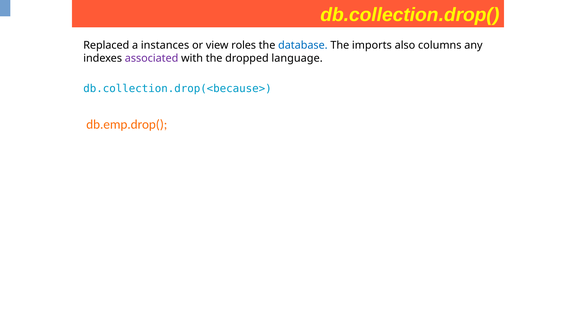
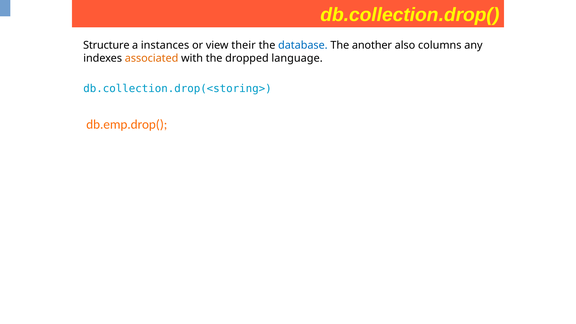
Replaced: Replaced -> Structure
roles: roles -> their
imports: imports -> another
associated colour: purple -> orange
db.collection.drop(<because>: db.collection.drop(<because> -> db.collection.drop(<storing>
